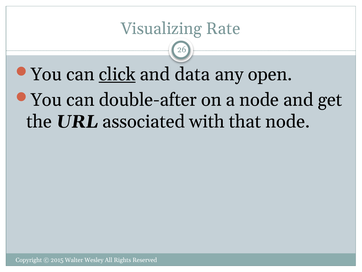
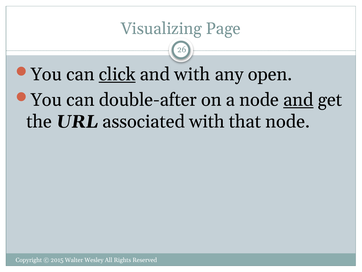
Rate: Rate -> Page
and data: data -> with
and at (298, 100) underline: none -> present
